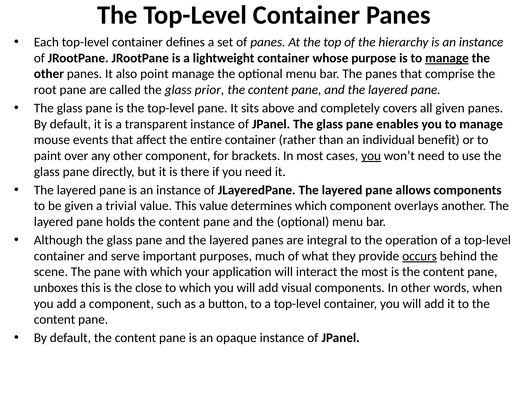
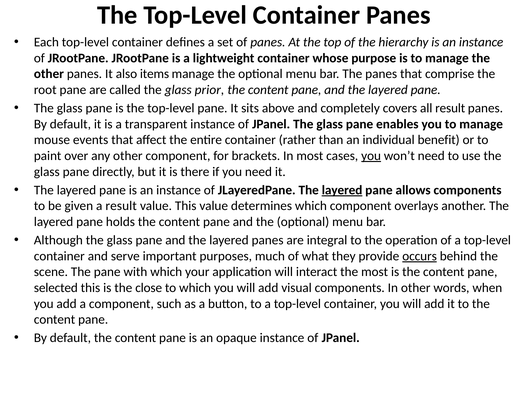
manage at (447, 58) underline: present -> none
point: point -> items
all given: given -> result
layered at (342, 190) underline: none -> present
a trivial: trivial -> result
unboxes: unboxes -> selected
